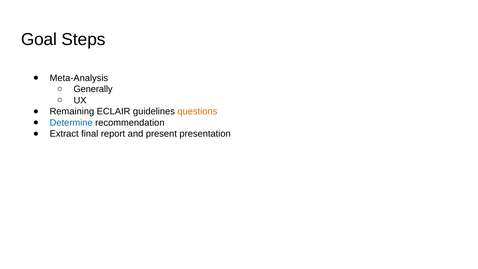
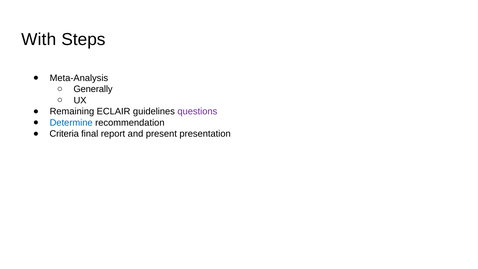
Goal: Goal -> With
questions colour: orange -> purple
Extract: Extract -> Criteria
